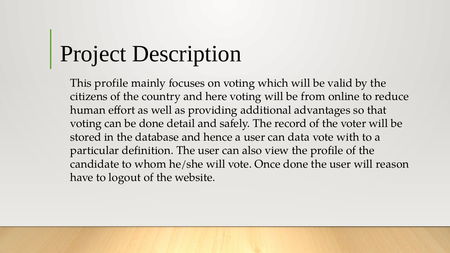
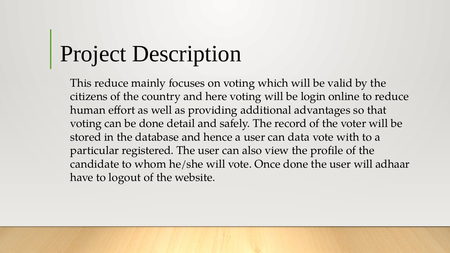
This profile: profile -> reduce
from: from -> login
definition: definition -> registered
reason: reason -> adhaar
